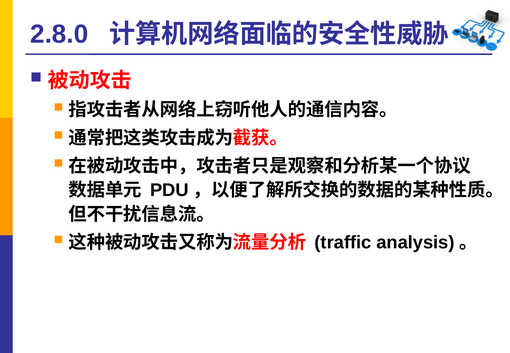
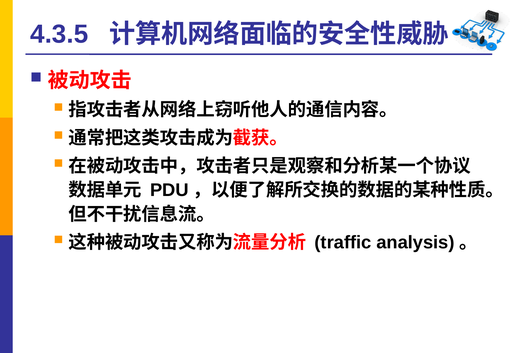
2.8.0: 2.8.0 -> 4.3.5
